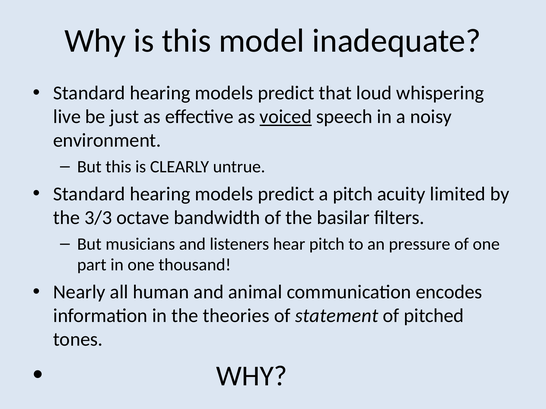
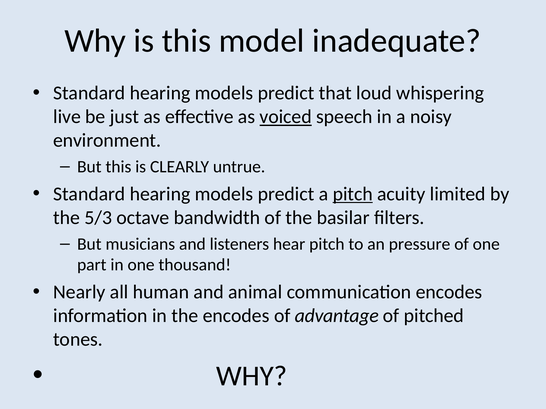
pitch at (353, 194) underline: none -> present
3/3: 3/3 -> 5/3
the theories: theories -> encodes
statement: statement -> advantage
